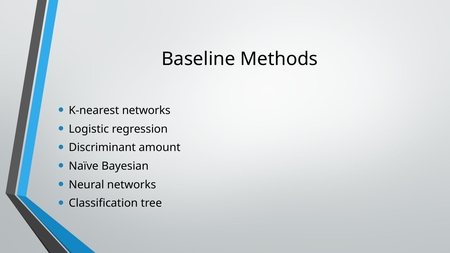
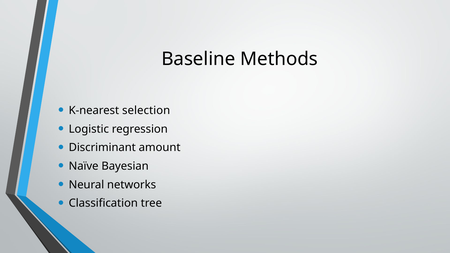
K-nearest networks: networks -> selection
